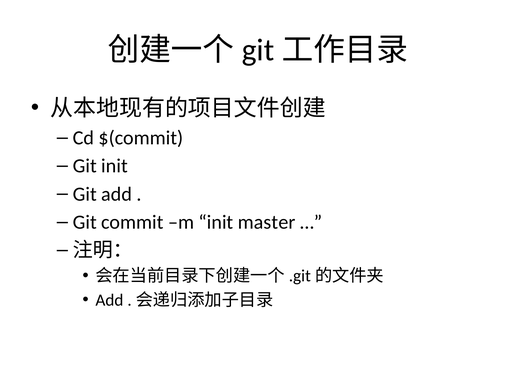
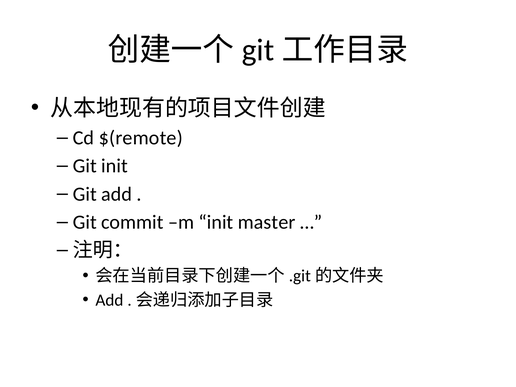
$(commit: $(commit -> $(remote
